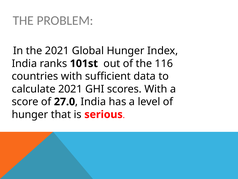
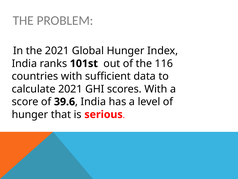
27.0: 27.0 -> 39.6
